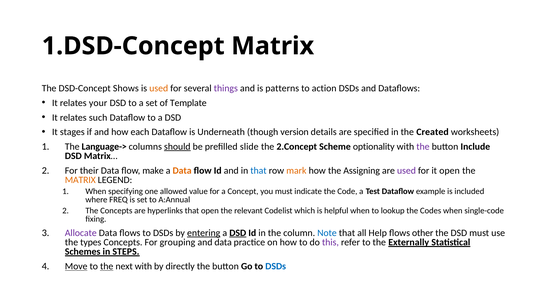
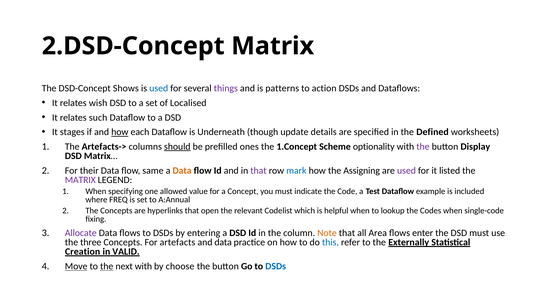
1.DSD-Concept: 1.DSD-Concept -> 2.DSD-Concept
used at (159, 88) colour: orange -> blue
your: your -> wish
Template: Template -> Localised
how at (120, 132) underline: none -> present
version: version -> update
Created: Created -> Defined
Language->: Language-> -> Artefacts->
slide: slide -> ones
2.Concept: 2.Concept -> 1.Concept
Include: Include -> Display
make: make -> same
that at (258, 171) colour: blue -> purple
mark colour: orange -> blue
it open: open -> listed
MATRIX at (80, 180) colour: orange -> purple
entering underline: present -> none
DSD at (238, 233) underline: present -> none
Note colour: blue -> orange
Help: Help -> Area
other: other -> enter
types: types -> three
grouping: grouping -> artefacts
this colour: purple -> blue
Schemes: Schemes -> Creation
STEPS: STEPS -> VALID
directly: directly -> choose
